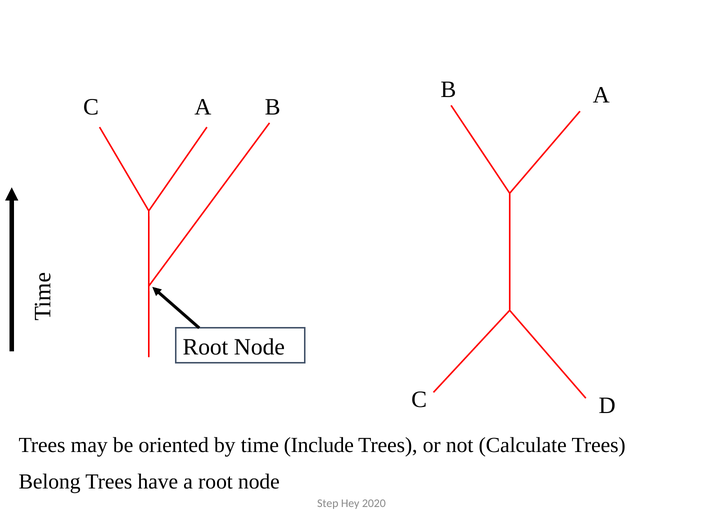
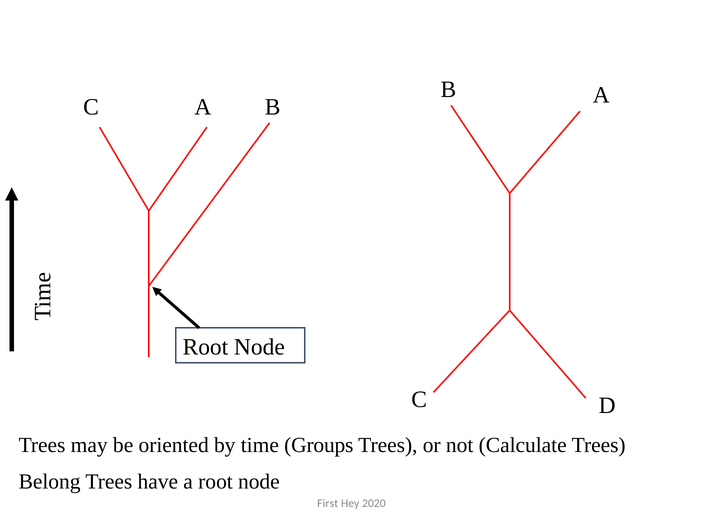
Include: Include -> Groups
Step: Step -> First
